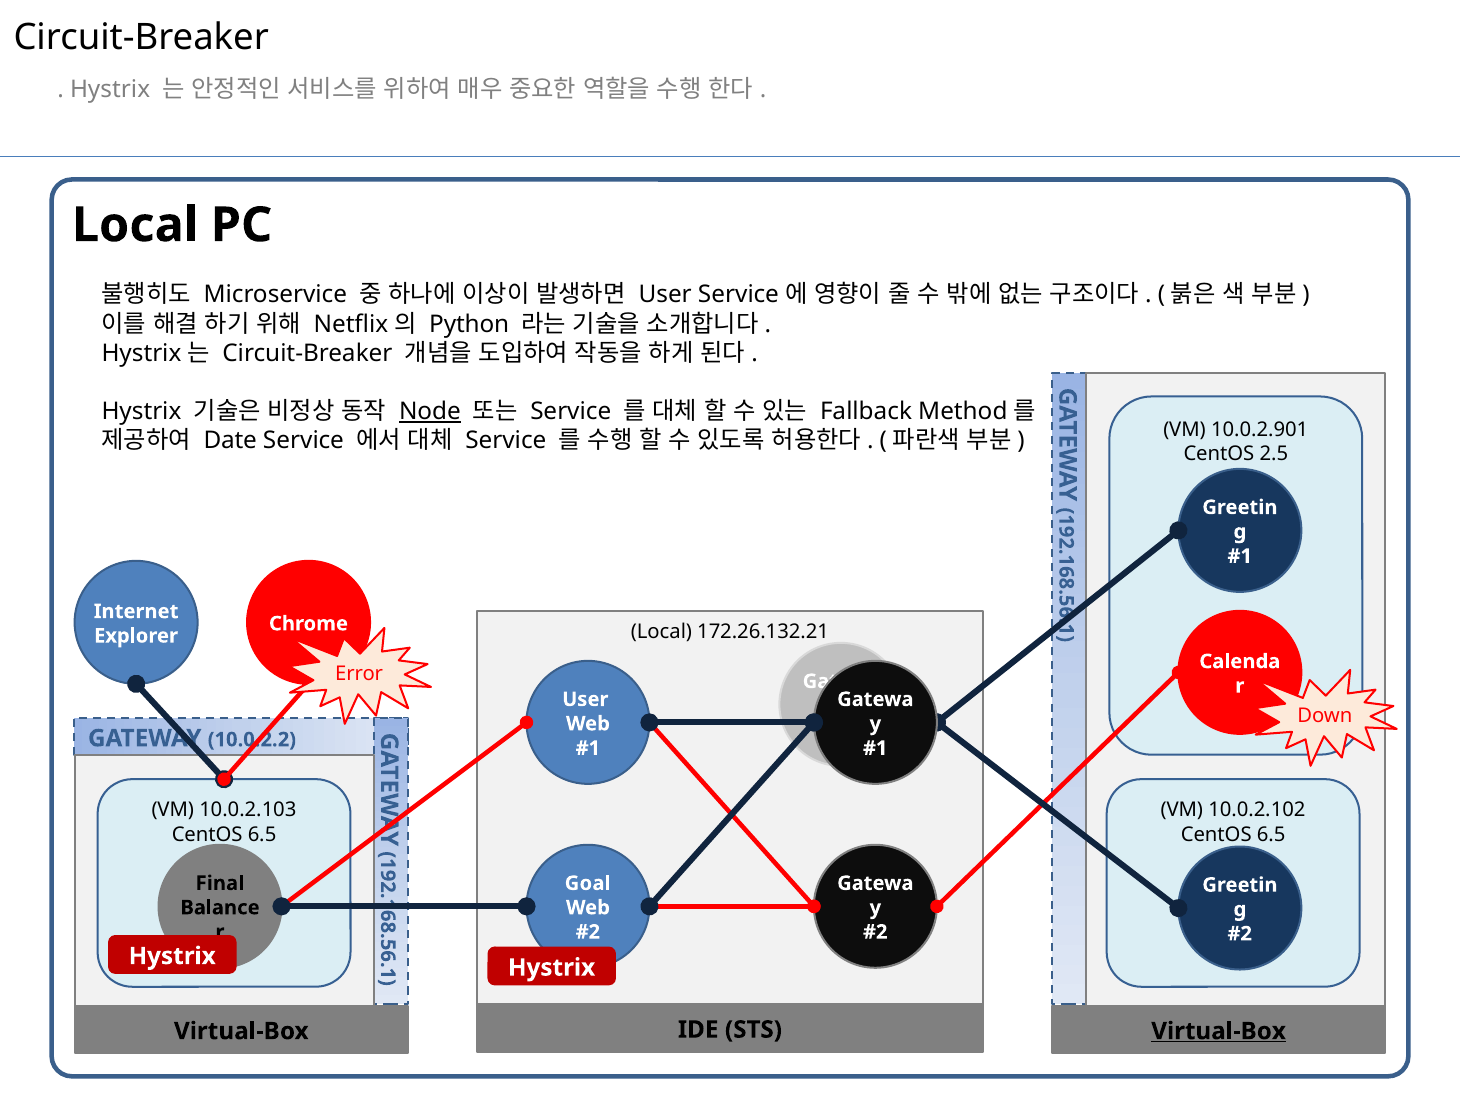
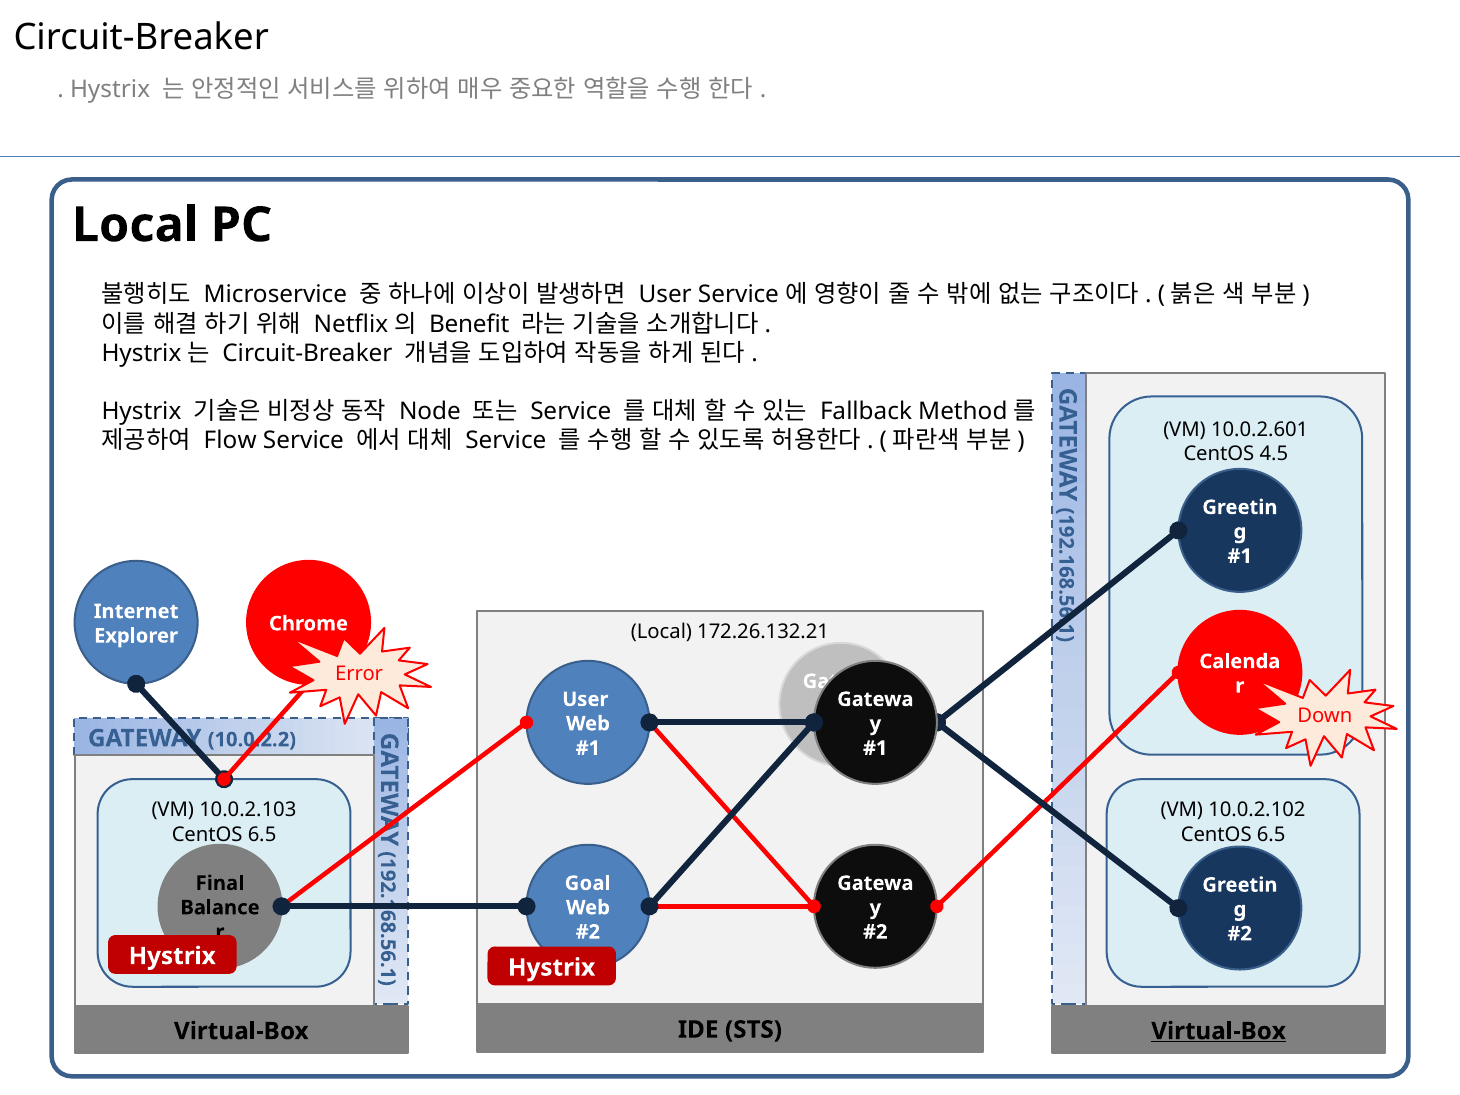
Python: Python -> Benefit
Node underline: present -> none
10.0.2.901: 10.0.2.901 -> 10.0.2.601
Date: Date -> Flow
2.5: 2.5 -> 4.5
